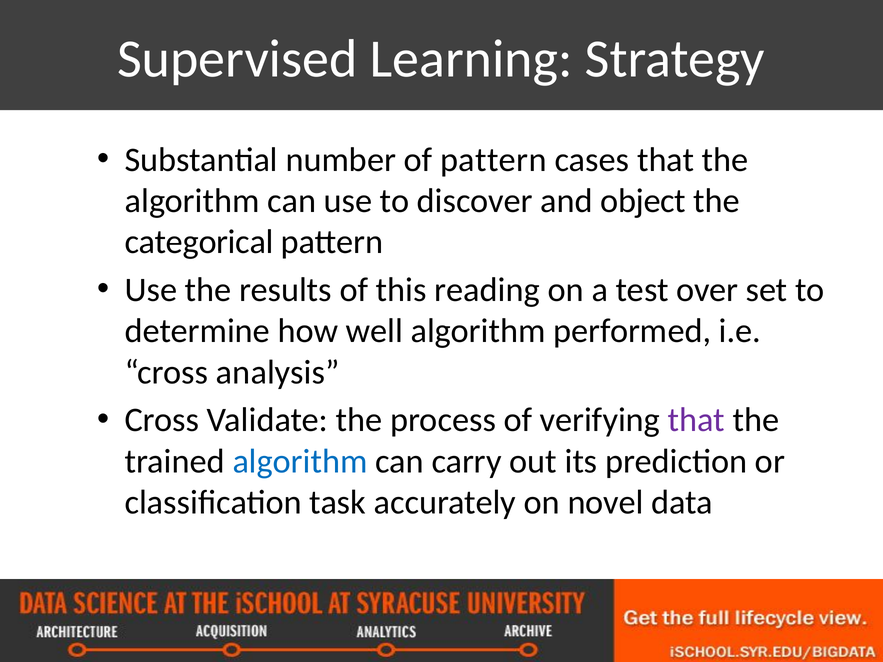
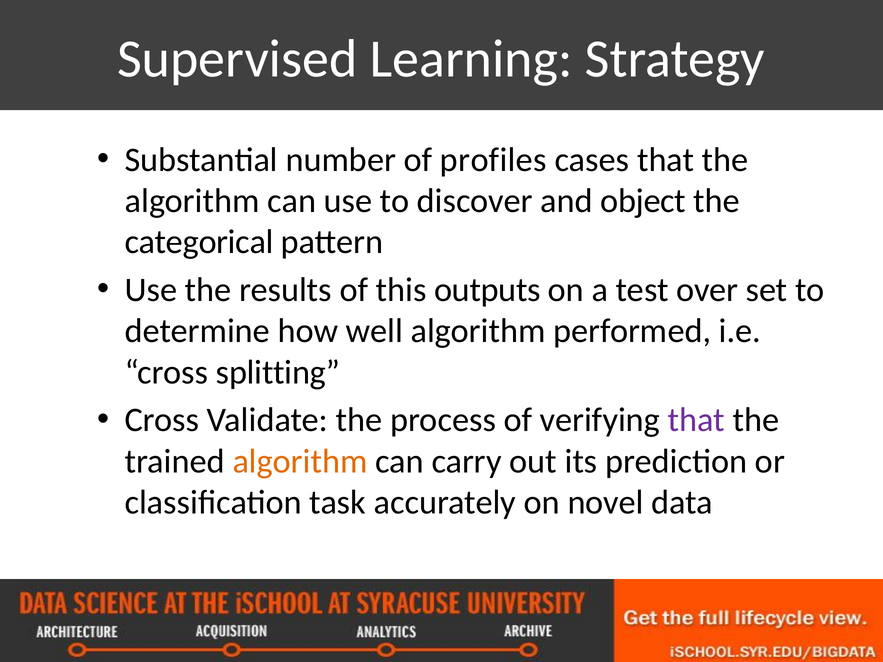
of pattern: pattern -> profiles
reading: reading -> outputs
analysis: analysis -> splitting
algorithm at (300, 461) colour: blue -> orange
